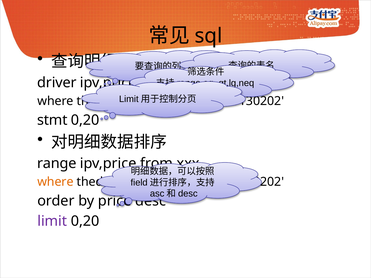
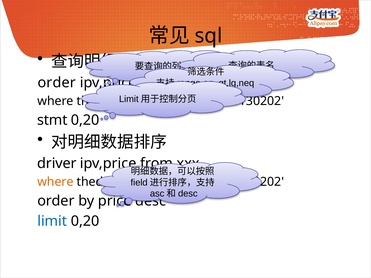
driver at (57, 83): driver -> order
range at (57, 164): range -> driver
limit colour: purple -> blue
